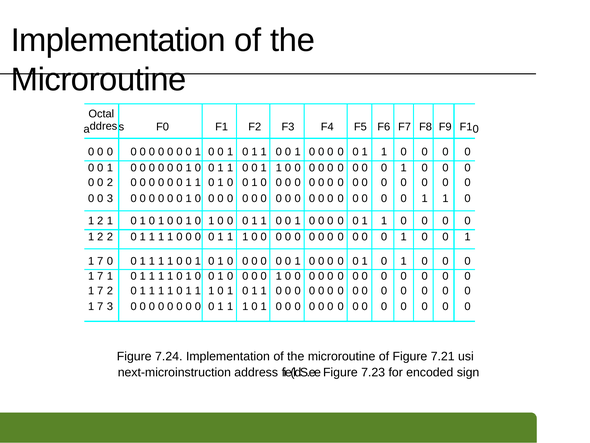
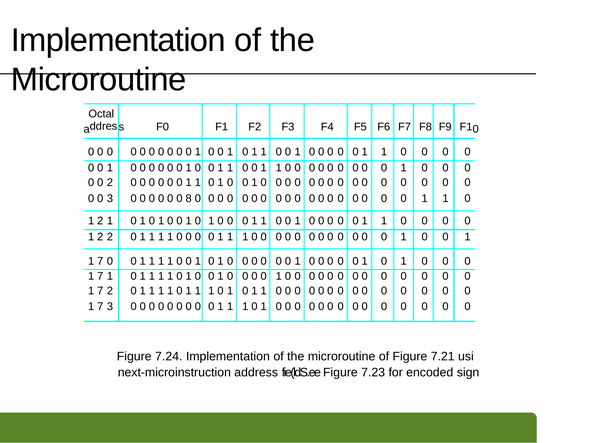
1 at (189, 198): 1 -> 8
